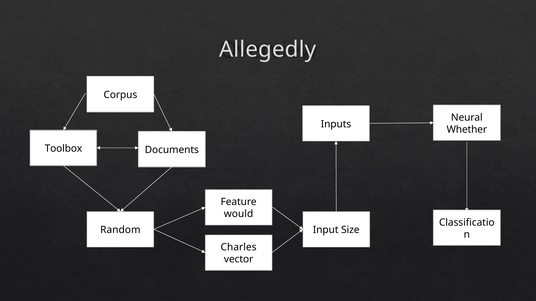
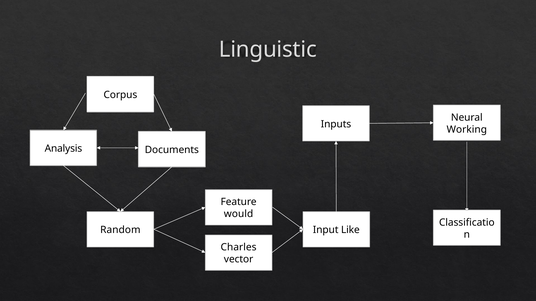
Allegedly: Allegedly -> Linguistic
Whether: Whether -> Working
Toolbox: Toolbox -> Analysis
Size: Size -> Like
